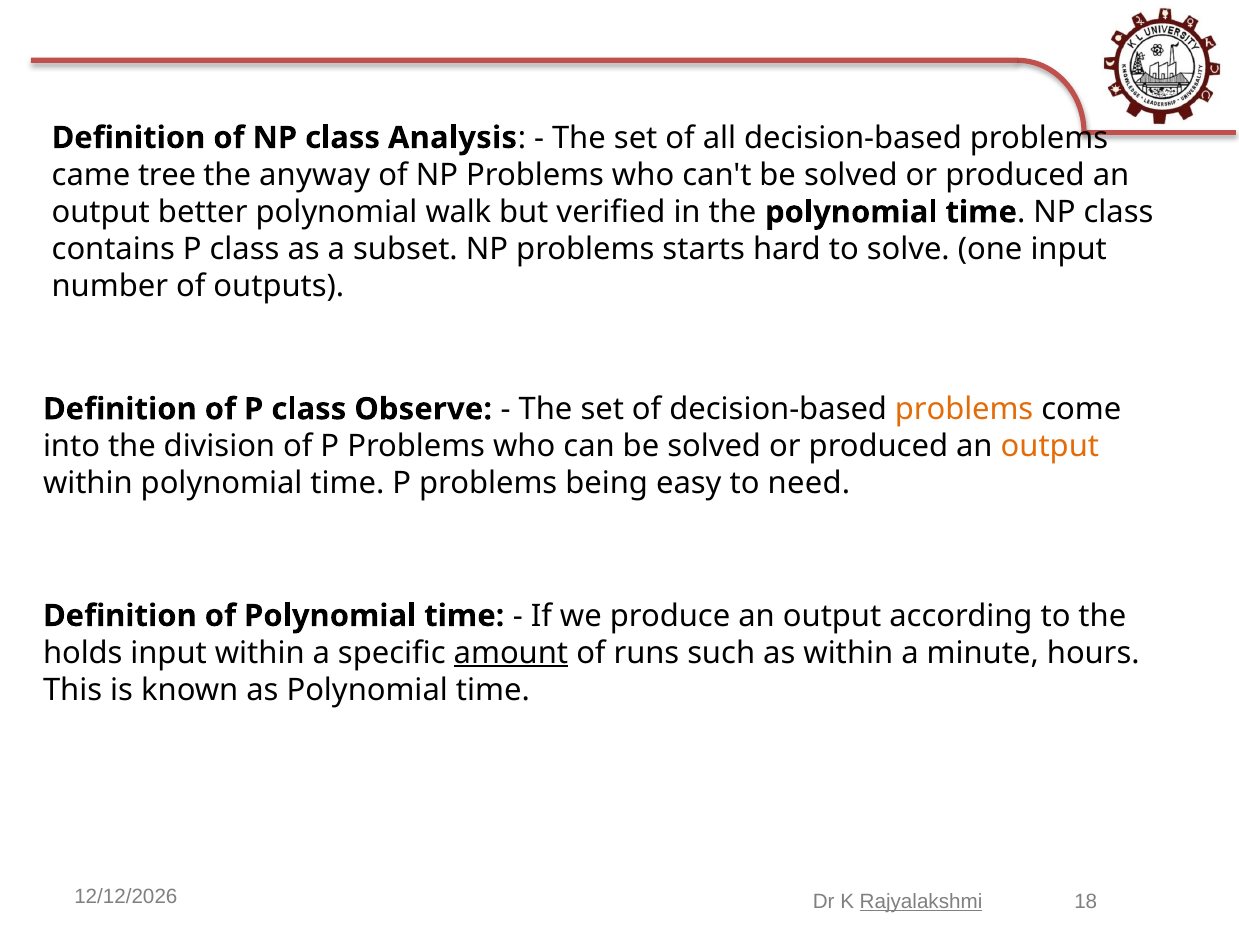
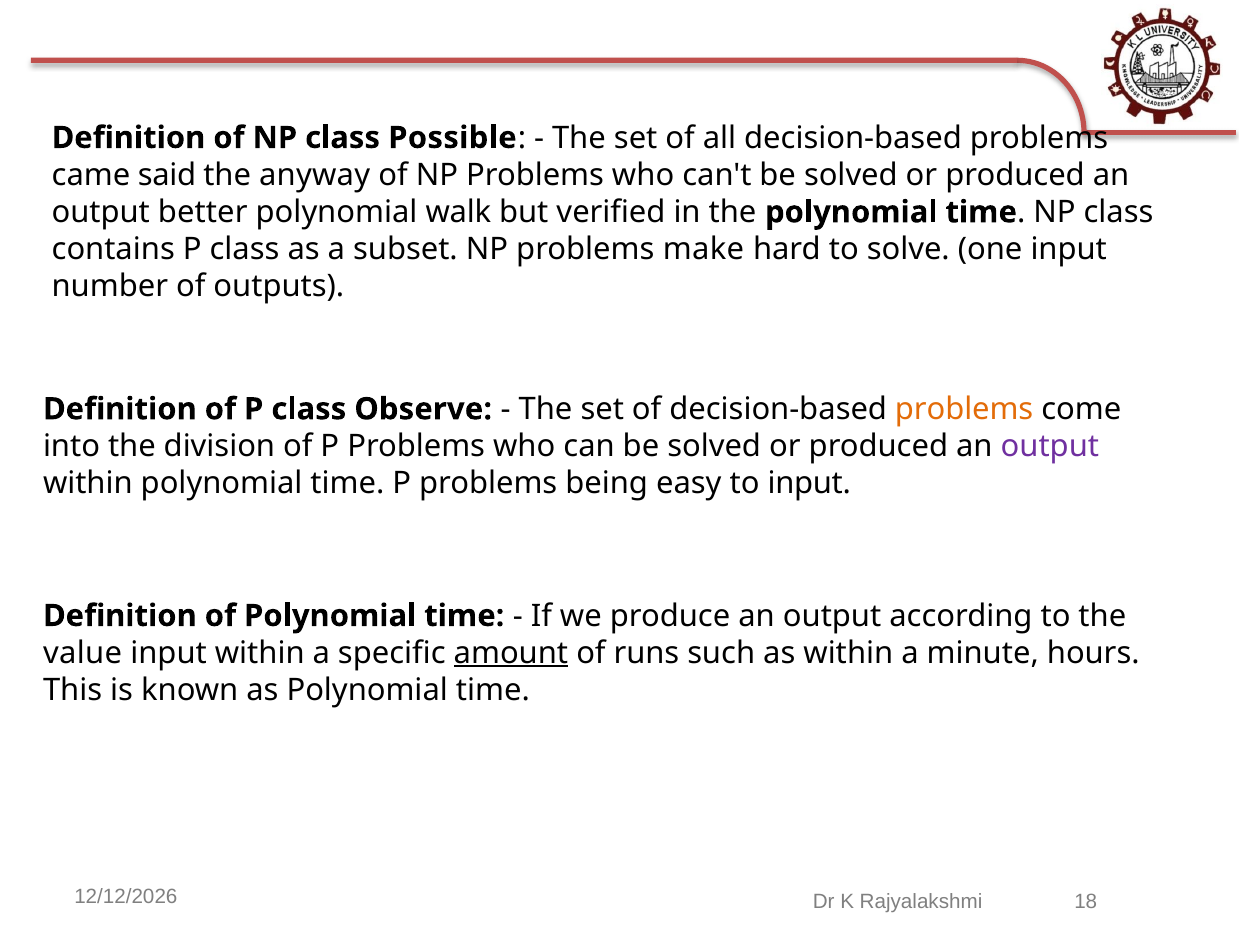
Analysis: Analysis -> Possible
tree: tree -> said
starts: starts -> make
output at (1050, 446) colour: orange -> purple
to need: need -> input
holds: holds -> value
Rajyalakshmi underline: present -> none
